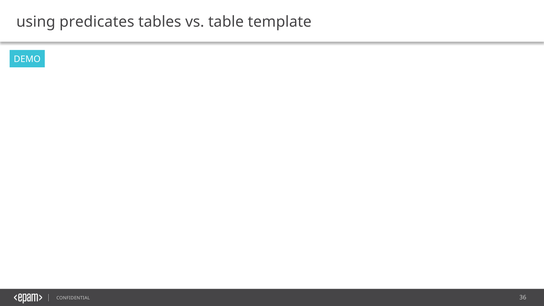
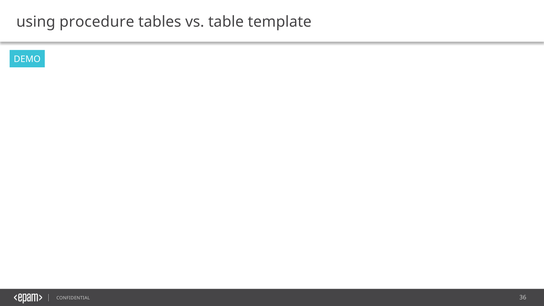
predicates: predicates -> procedure
